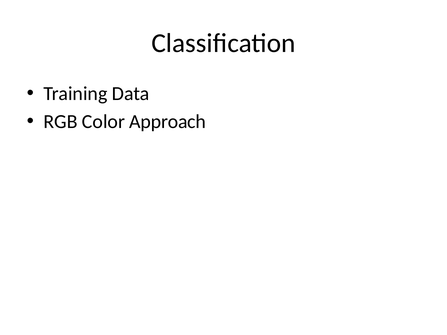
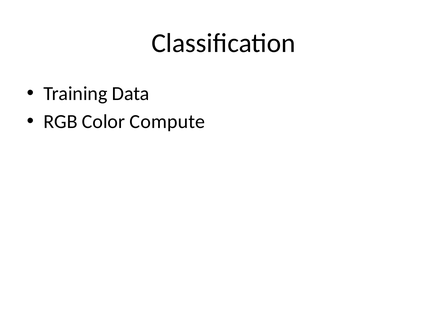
Approach: Approach -> Compute
